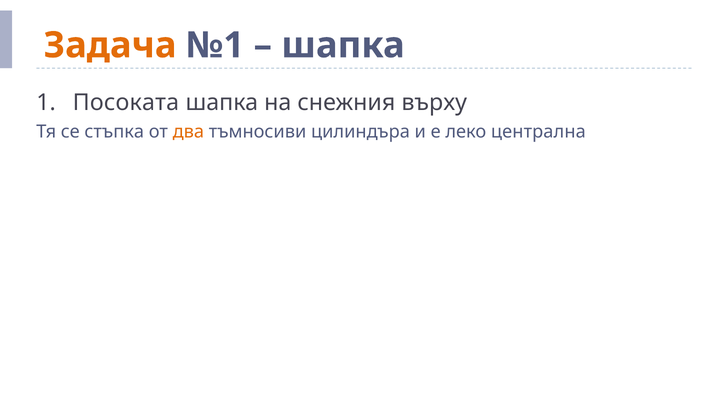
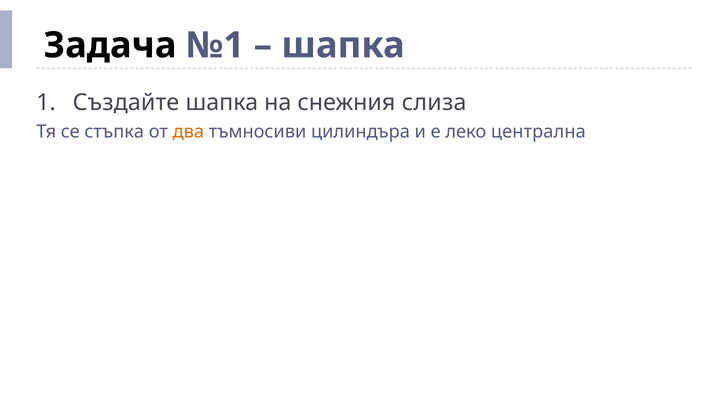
Задача colour: orange -> black
Посоката: Посоката -> Създайте
върху: върху -> слиза
